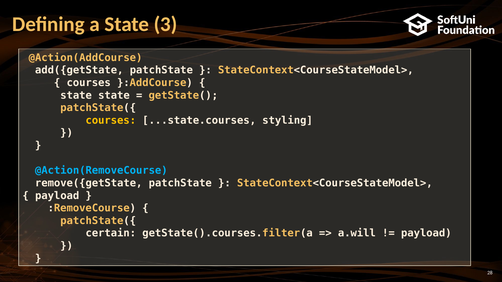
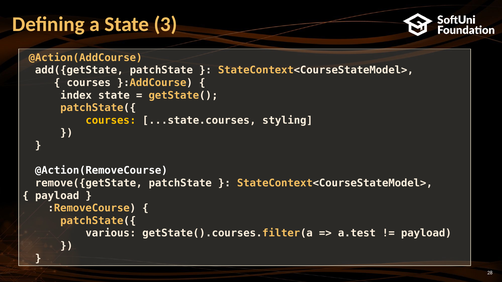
state at (76, 95): state -> index
@Action(RemoveCourse colour: light blue -> white
certain: certain -> various
a.will: a.will -> a.test
